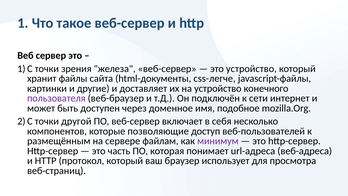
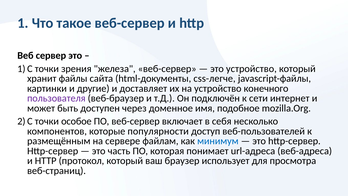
другой: другой -> особое
позволяющие: позволяющие -> популярности
минимум colour: purple -> blue
